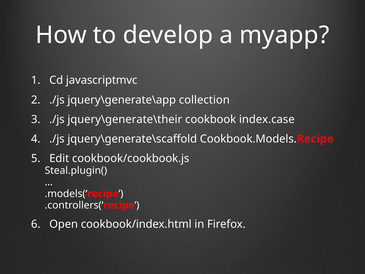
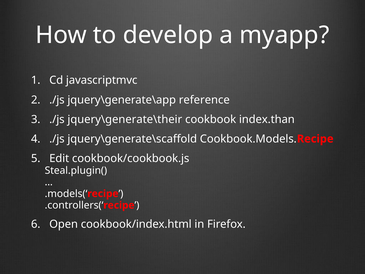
collection: collection -> reference
index.case: index.case -> index.than
